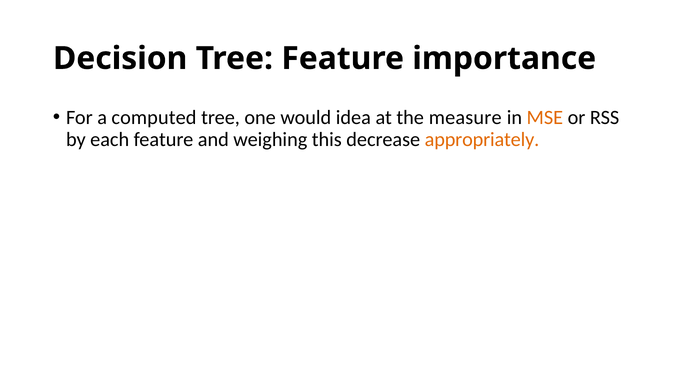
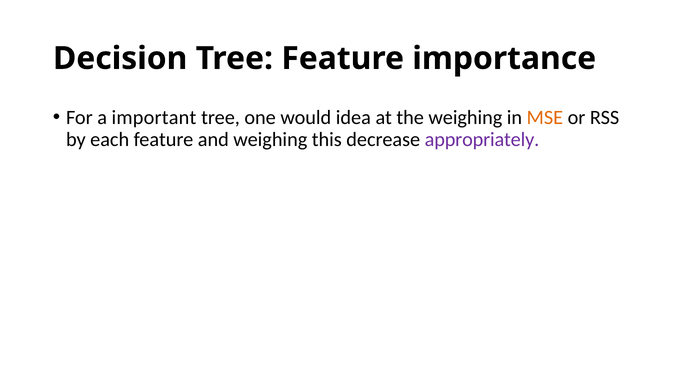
computed: computed -> important
the measure: measure -> weighing
appropriately colour: orange -> purple
